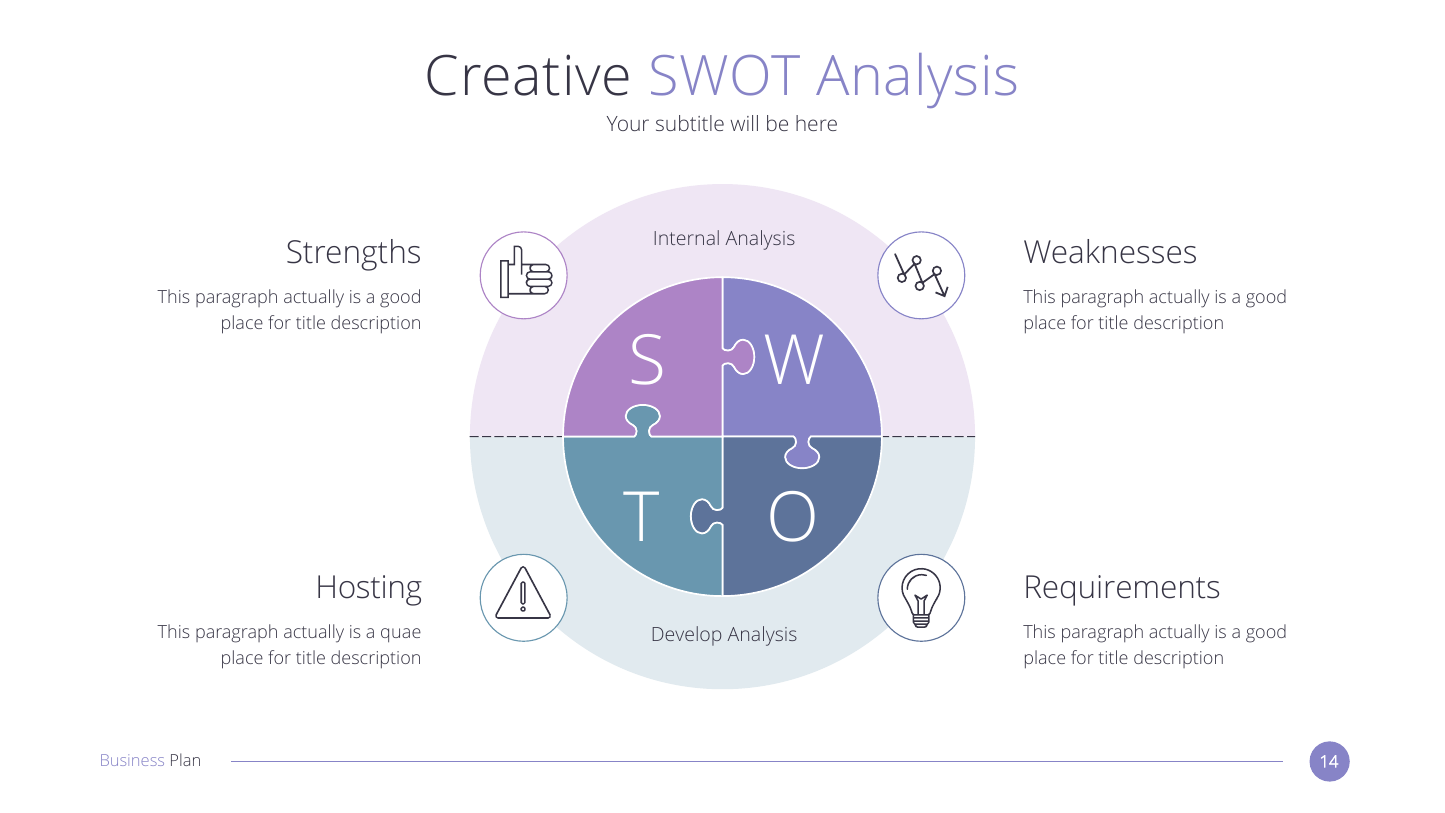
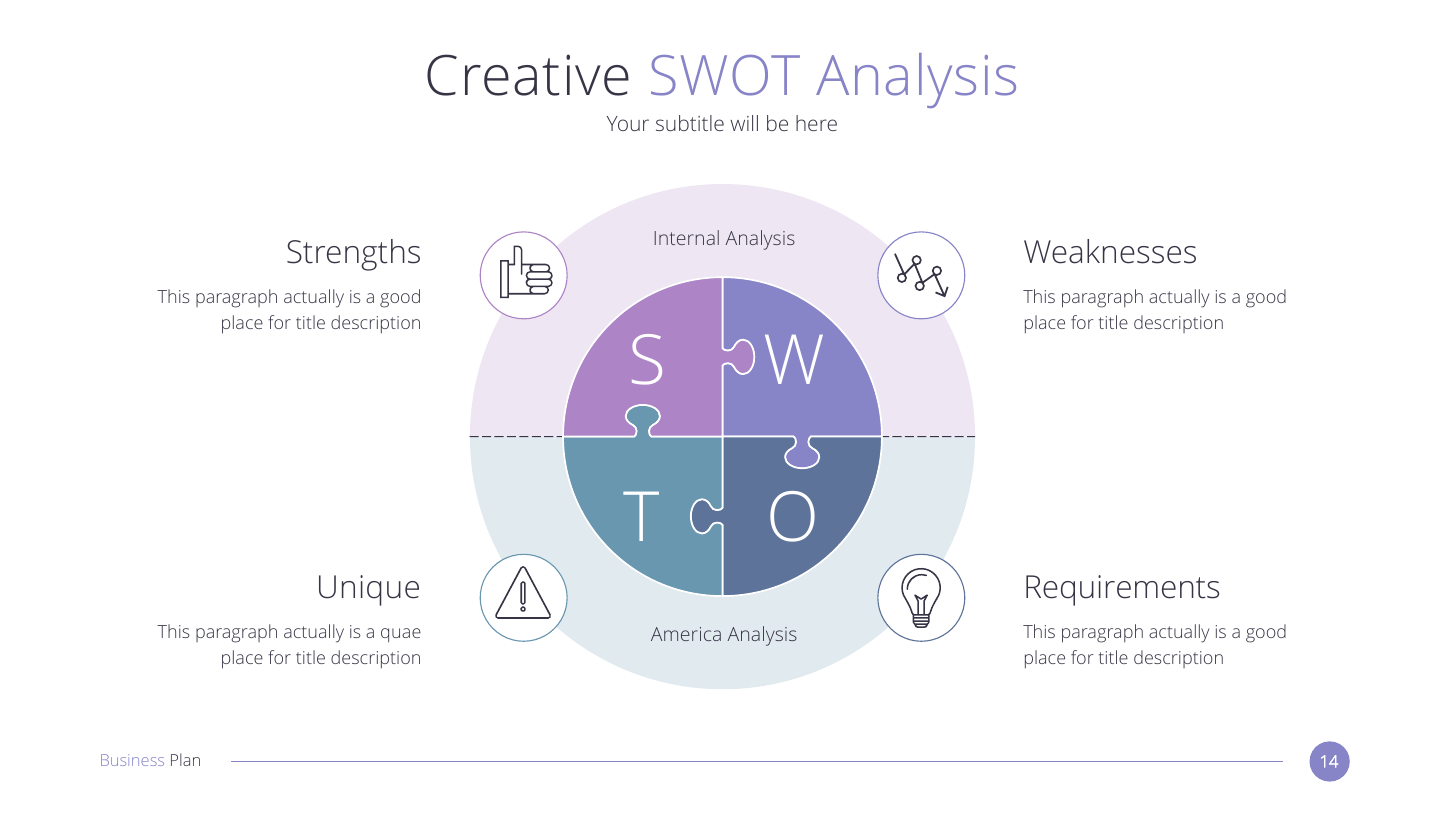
Hosting: Hosting -> Unique
Develop: Develop -> America
